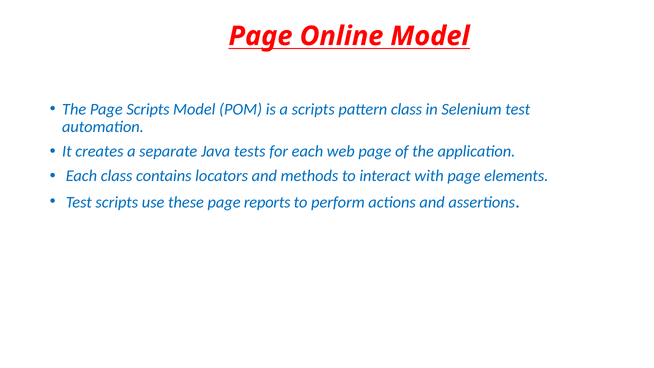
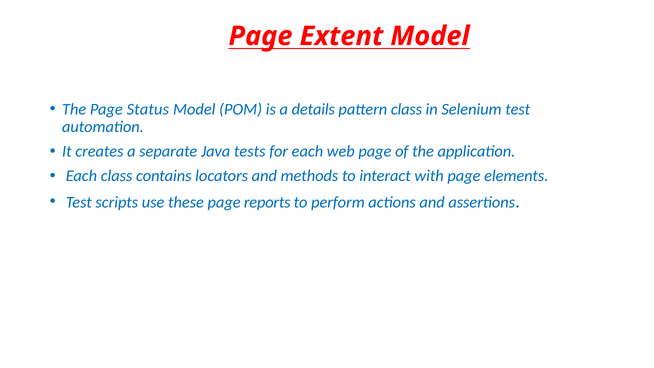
Online: Online -> Extent
Page Scripts: Scripts -> Status
a scripts: scripts -> details
